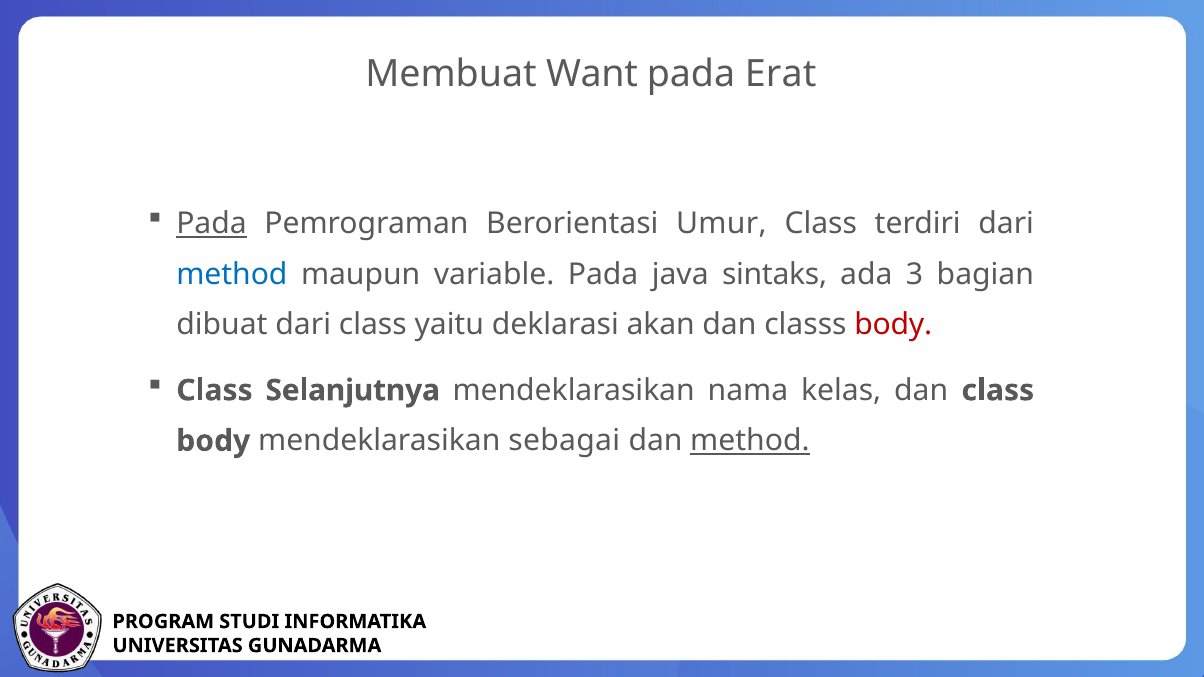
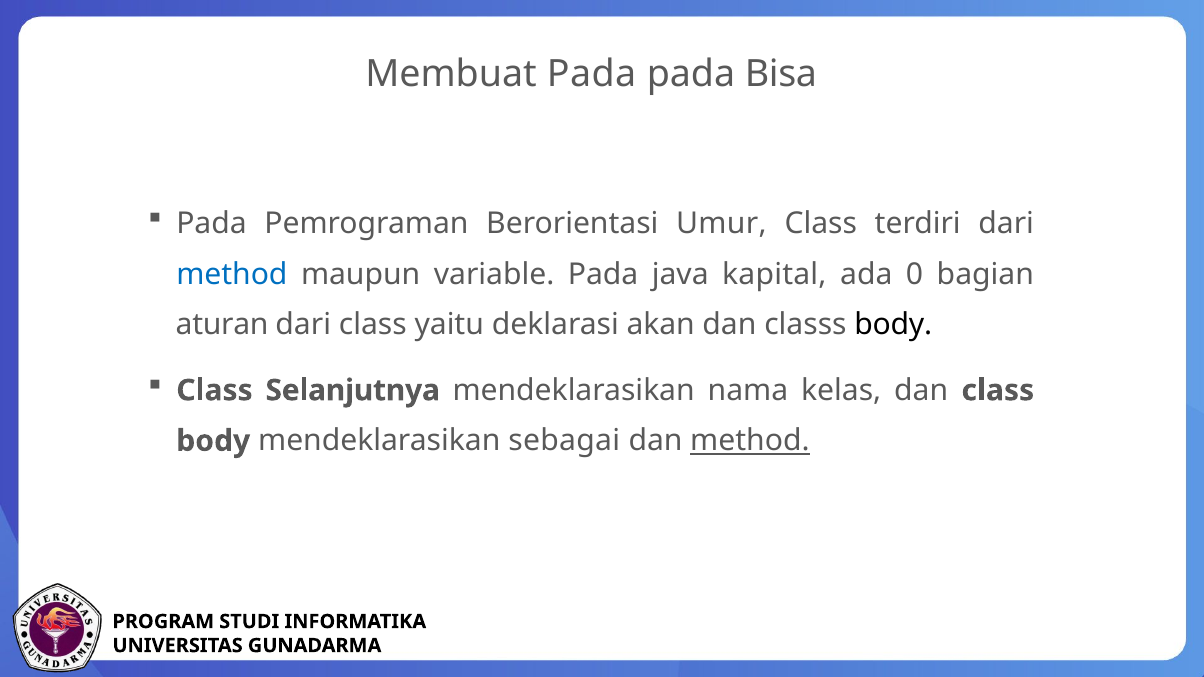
Membuat Want: Want -> Pada
Erat: Erat -> Bisa
Pada at (212, 224) underline: present -> none
sintaks: sintaks -> kapital
3: 3 -> 0
dibuat: dibuat -> aturan
body at (893, 325) colour: red -> black
